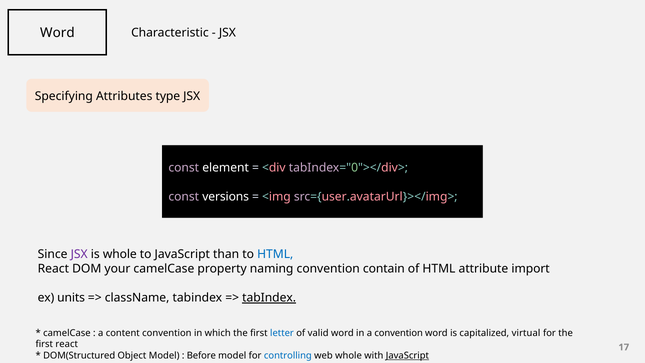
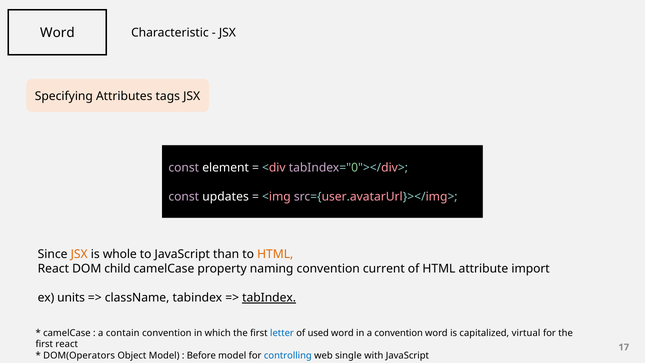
type: type -> tags
versions: versions -> updates
JSX at (79, 254) colour: purple -> orange
HTML at (275, 254) colour: blue -> orange
your: your -> child
contain: contain -> current
content: content -> contain
valid: valid -> used
DOM(Structured: DOM(Structured -> DOM(Operators
web whole: whole -> single
JavaScript at (407, 355) underline: present -> none
